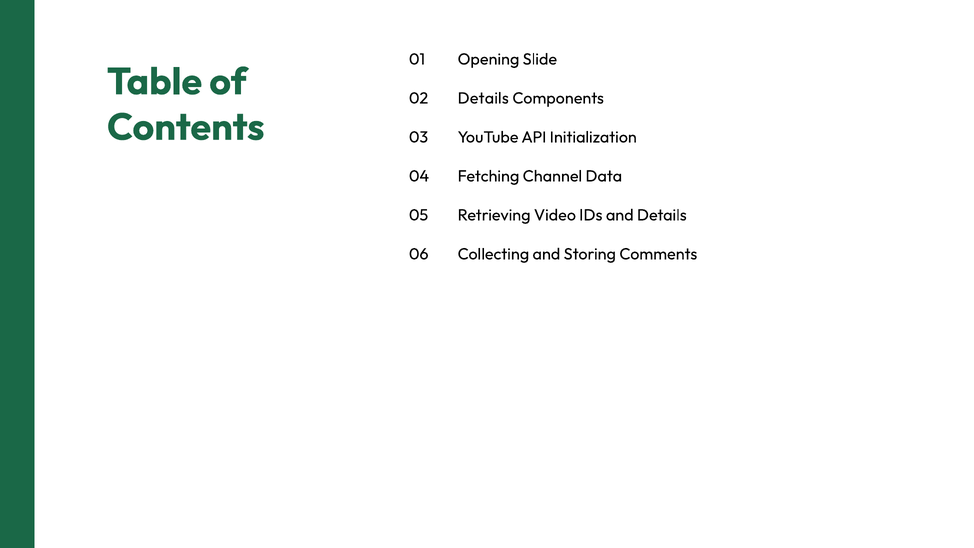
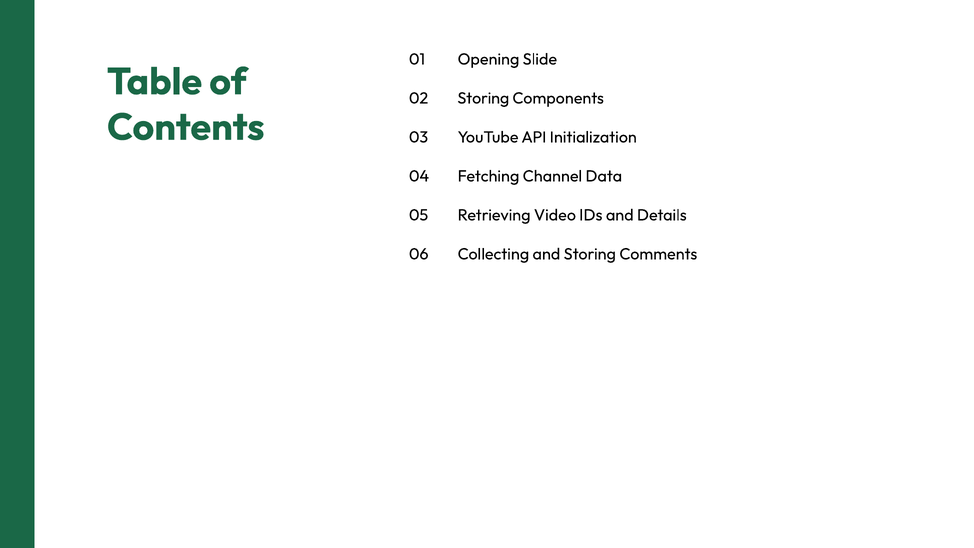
02 Details: Details -> Storing
